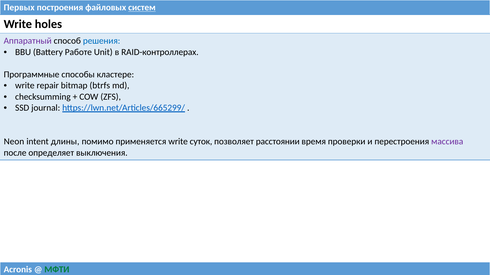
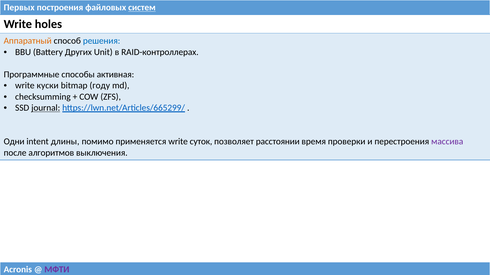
Аппаратный colour: purple -> orange
Работе: Работе -> Других
кластере: кластере -> активная
repair: repair -> куски
btrfs: btrfs -> году
journal underline: none -> present
Neon: Neon -> Одни
определяет: определяет -> алгоритмов
МФТИ colour: green -> purple
